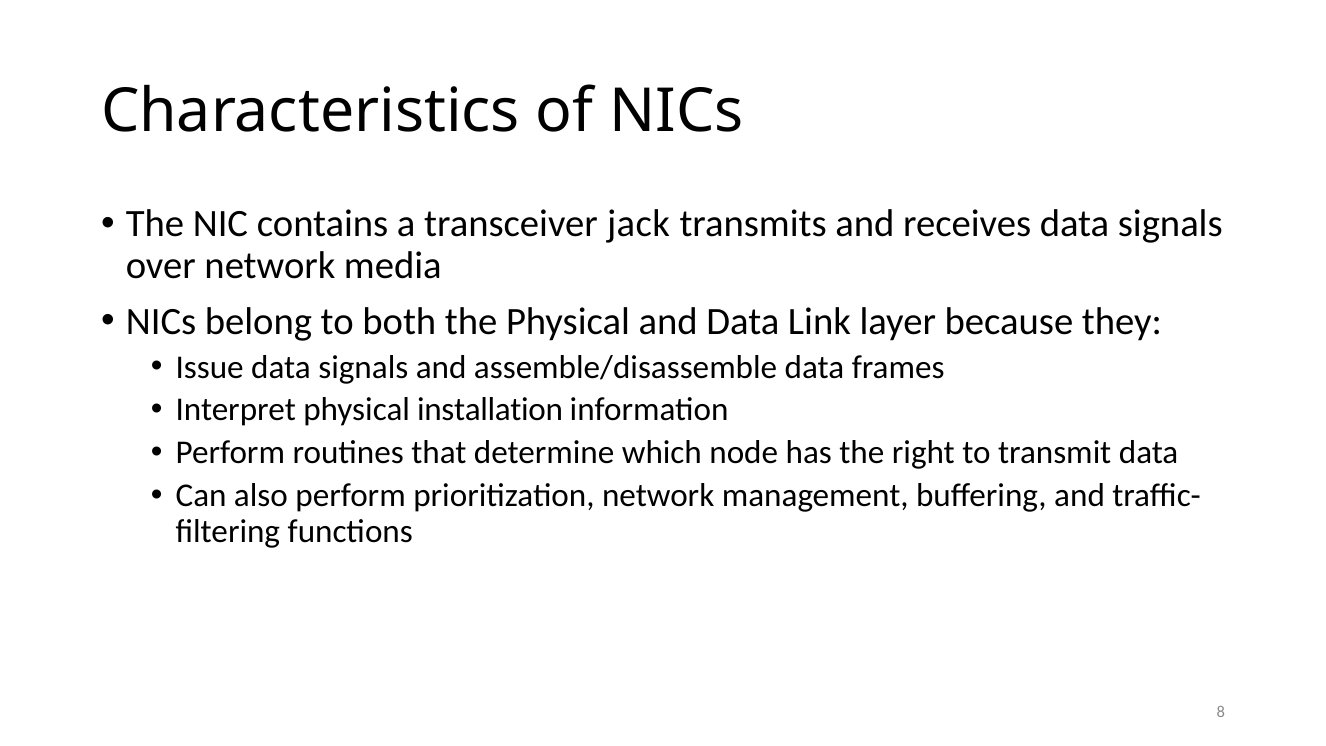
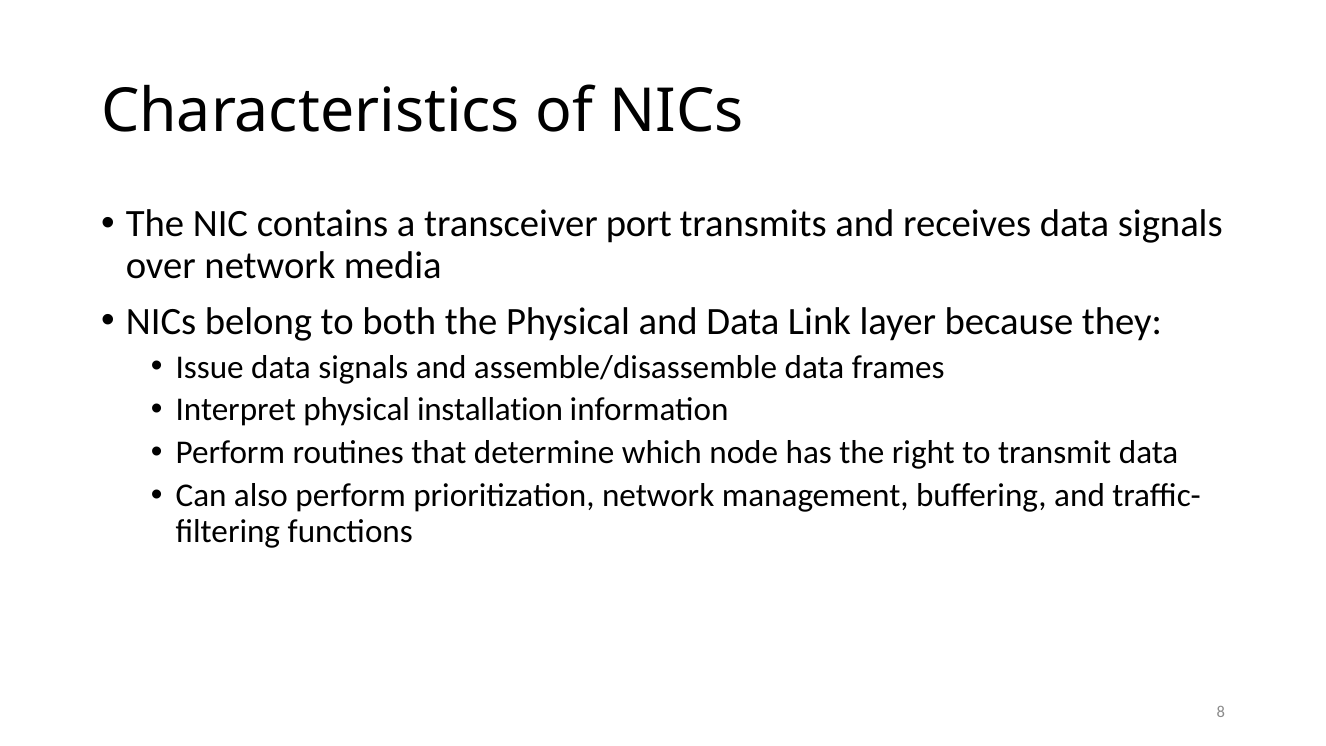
jack: jack -> port
